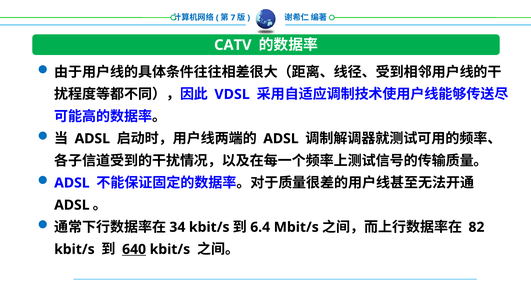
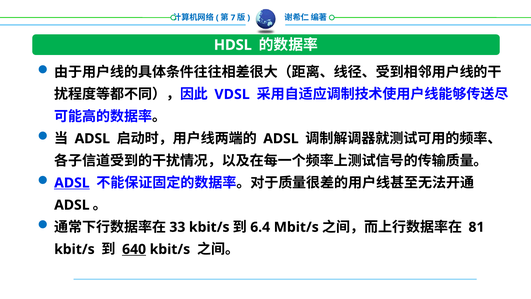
CATV: CATV -> HDSL
ADSL at (72, 183) underline: none -> present
34: 34 -> 33
82: 82 -> 81
